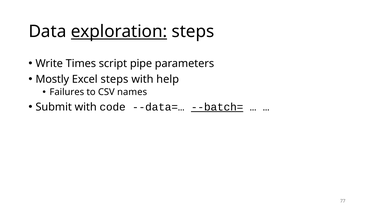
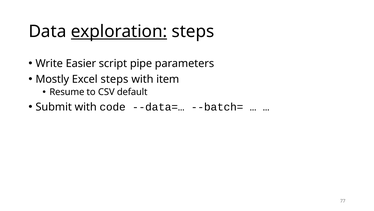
Times: Times -> Easier
help: help -> item
Failures: Failures -> Resume
names: names -> default
--batch= underline: present -> none
